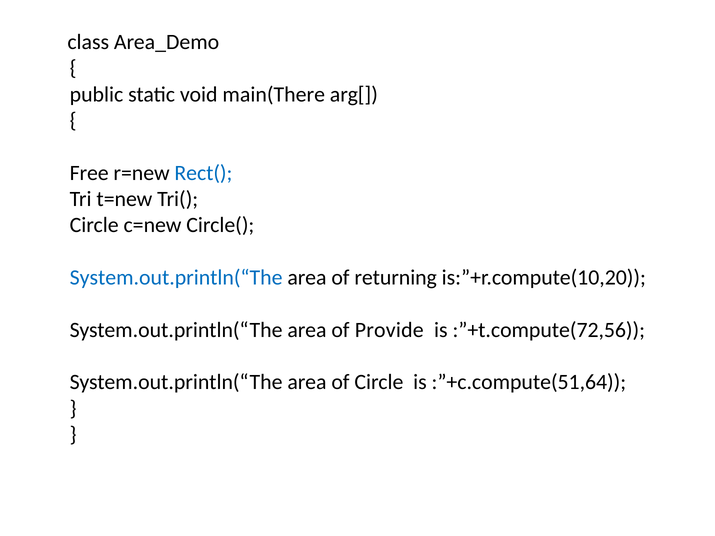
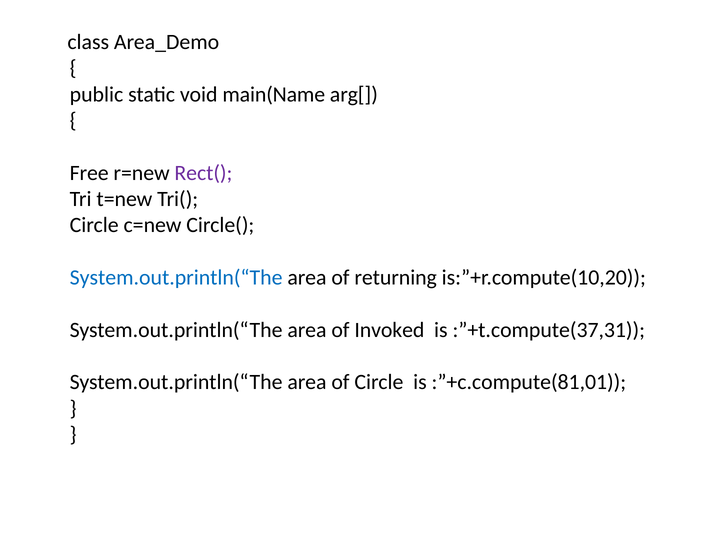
main(There: main(There -> main(Name
Rect( colour: blue -> purple
Provide: Provide -> Invoked
:”+t.compute(72,56: :”+t.compute(72,56 -> :”+t.compute(37,31
:”+c.compute(51,64: :”+c.compute(51,64 -> :”+c.compute(81,01
